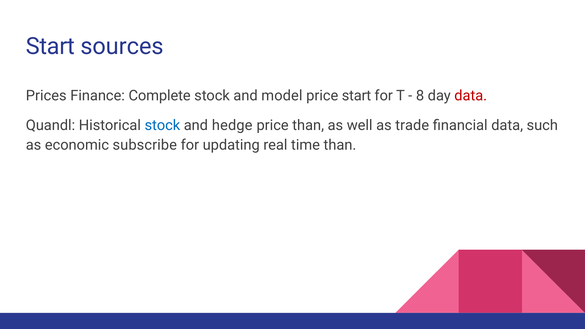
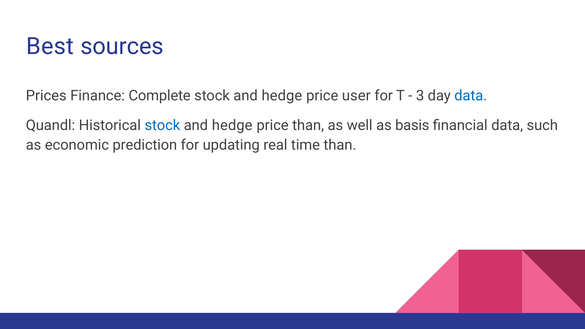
Start at (50, 46): Start -> Best
model at (282, 96): model -> hedge
price start: start -> user
8: 8 -> 3
data at (471, 96) colour: red -> blue
trade: trade -> basis
subscribe: subscribe -> prediction
